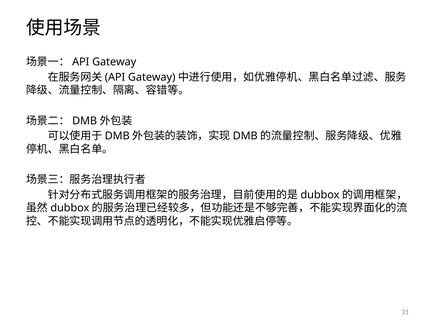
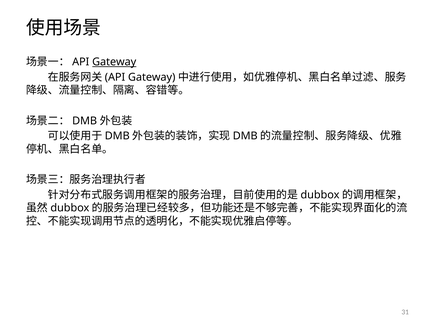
Gateway underline: none -> present
